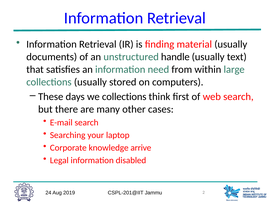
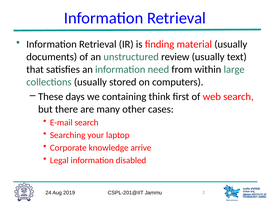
handle: handle -> review
we collections: collections -> containing
